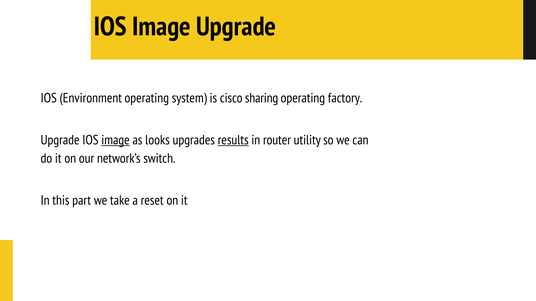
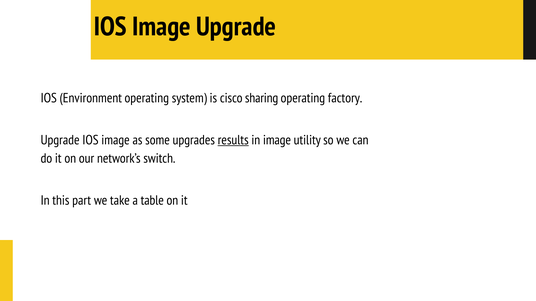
image at (116, 140) underline: present -> none
looks: looks -> some
in router: router -> image
reset: reset -> table
